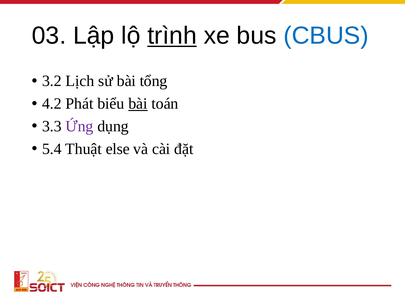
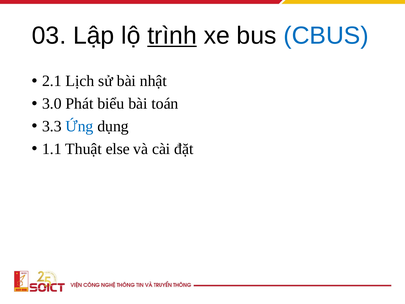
3.2: 3.2 -> 2.1
tổng: tổng -> nhật
4.2: 4.2 -> 3.0
bài at (138, 104) underline: present -> none
Ứng colour: purple -> blue
5.4: 5.4 -> 1.1
